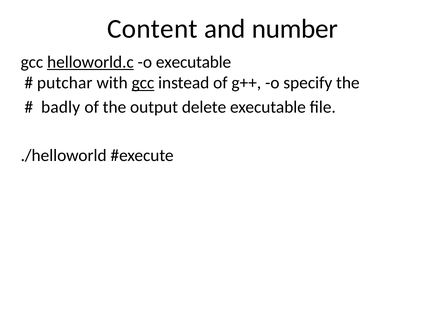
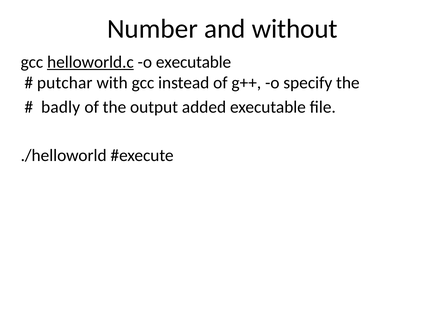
Content: Content -> Number
number: number -> without
gcc at (143, 83) underline: present -> none
delete: delete -> added
